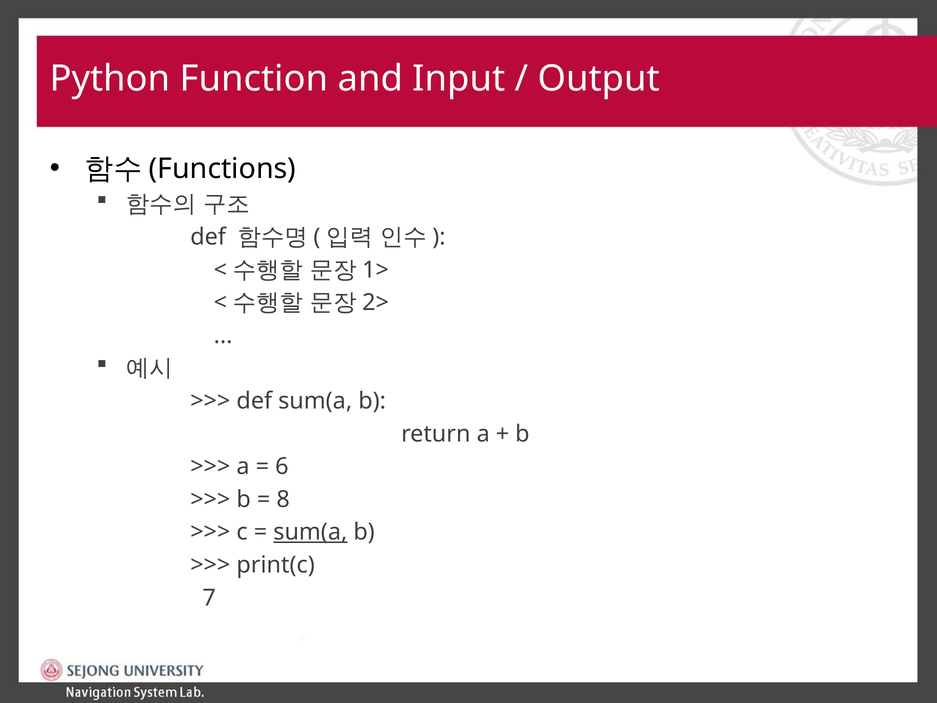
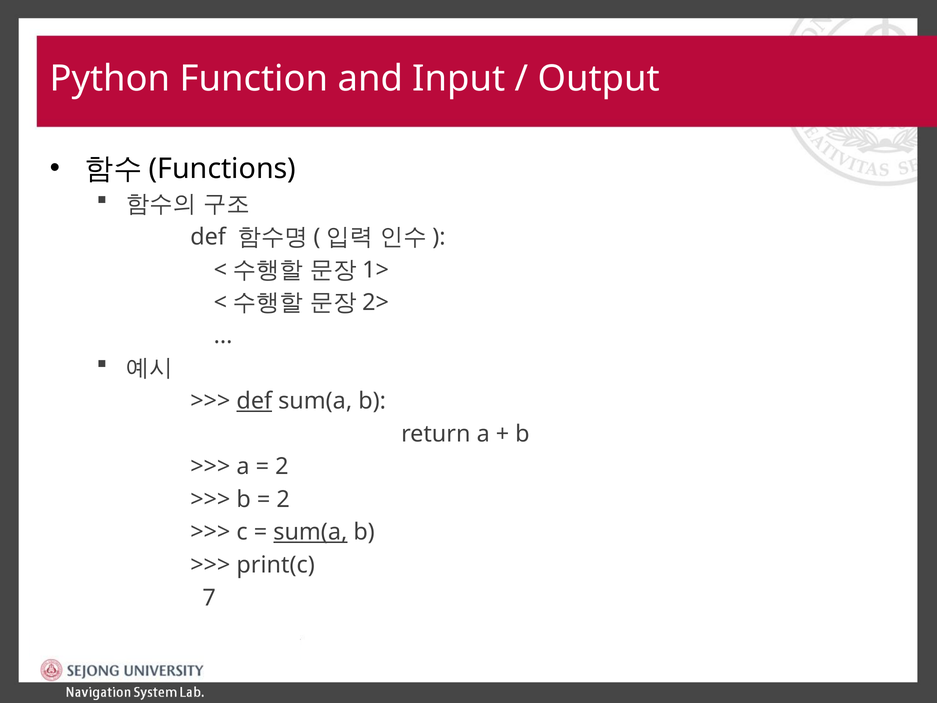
def at (254, 401) underline: none -> present
6 at (282, 466): 6 -> 2
8 at (283, 499): 8 -> 2
